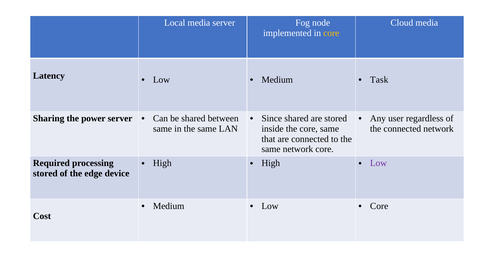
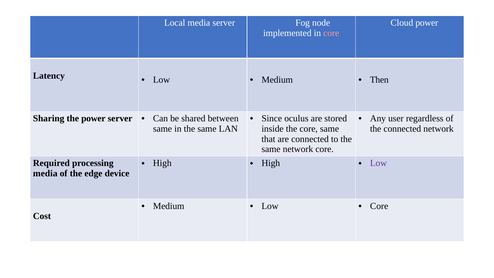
Cloud media: media -> power
core at (331, 33) colour: yellow -> pink
Task: Task -> Then
Since shared: shared -> oculus
stored at (45, 173): stored -> media
